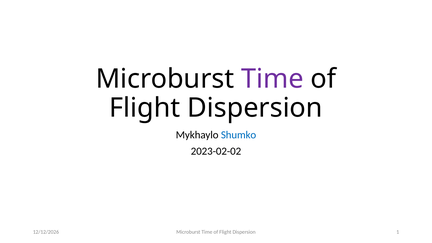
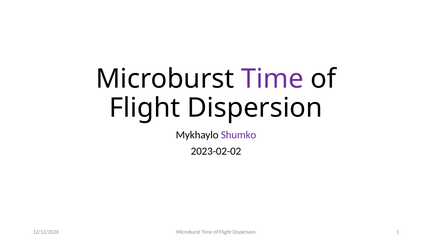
Shumko colour: blue -> purple
